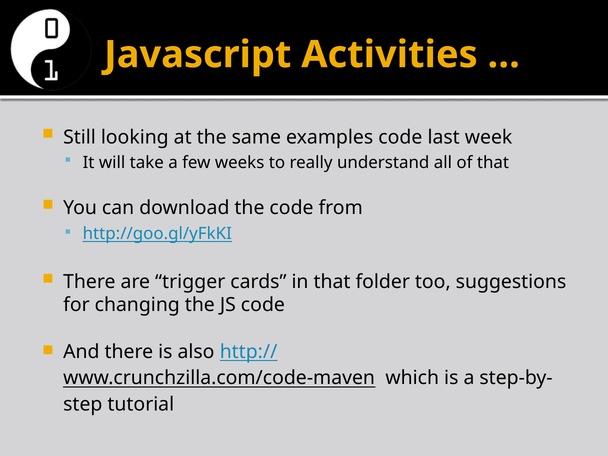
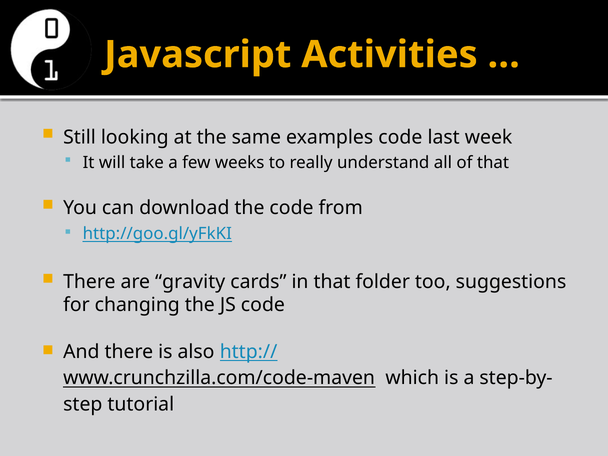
trigger: trigger -> gravity
